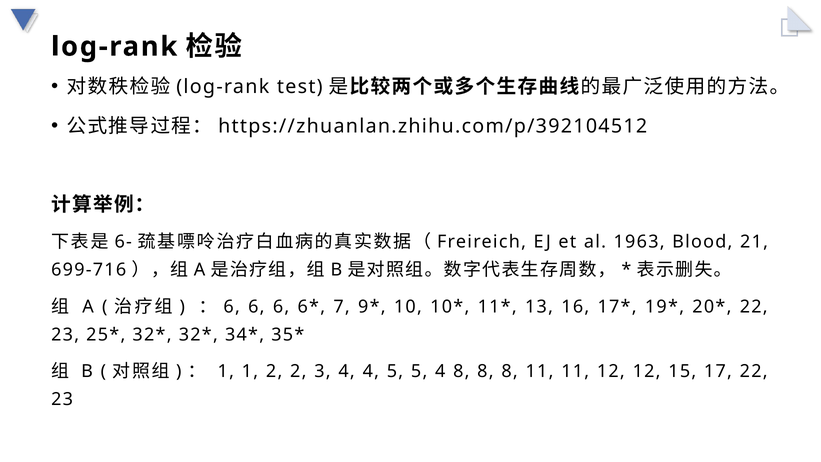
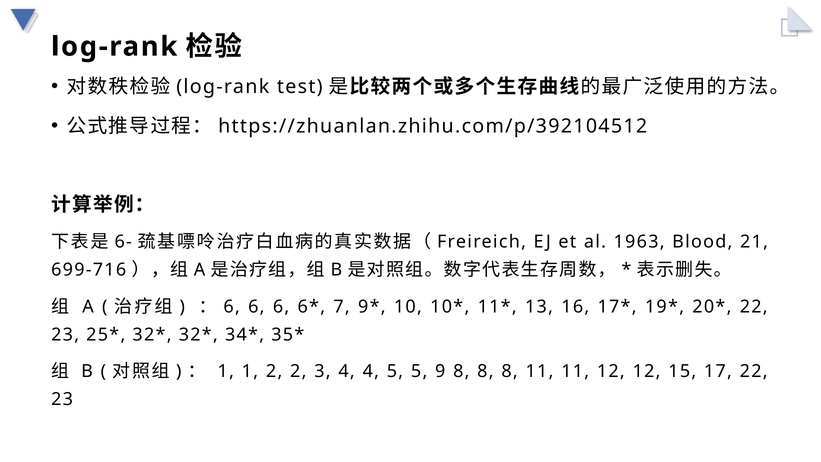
5 4: 4 -> 9
